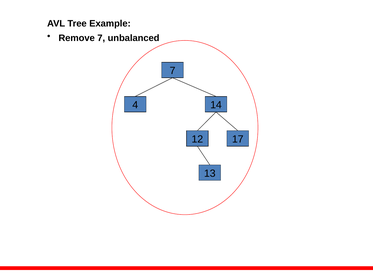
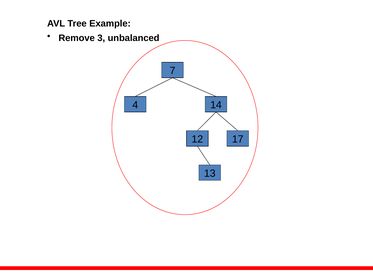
Remove 7: 7 -> 3
